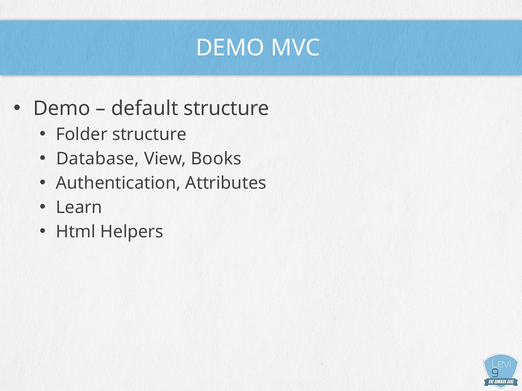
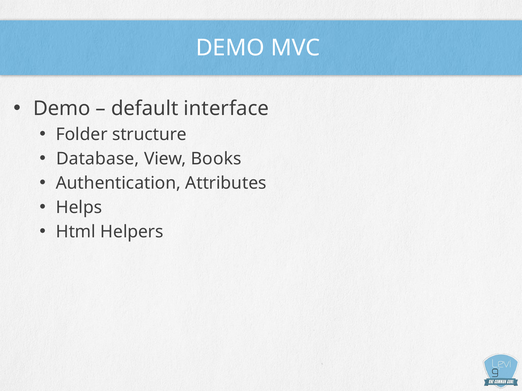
default structure: structure -> interface
Learn: Learn -> Helps
